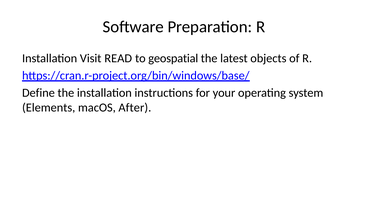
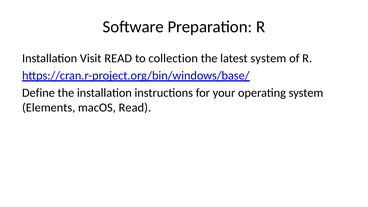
geospatial: geospatial -> collection
latest objects: objects -> system
macOS After: After -> Read
